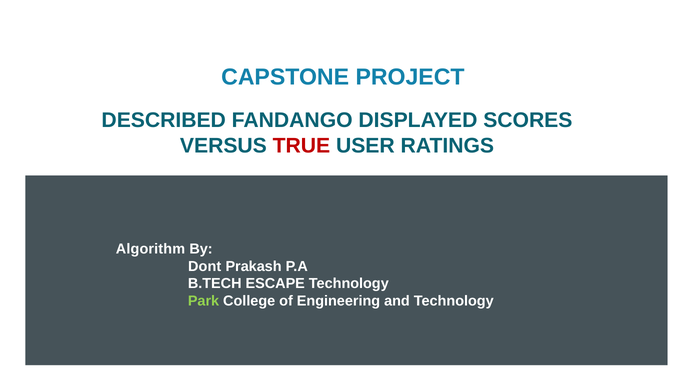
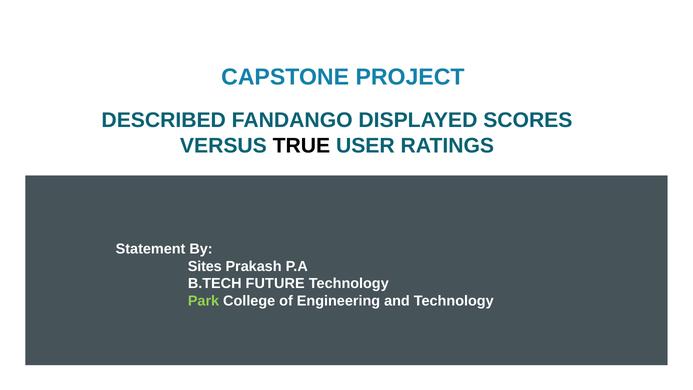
TRUE colour: red -> black
Algorithm: Algorithm -> Statement
Dont: Dont -> Sites
ESCAPE: ESCAPE -> FUTURE
